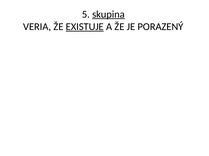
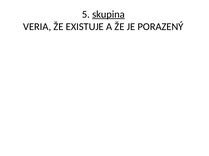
EXISTUJE underline: present -> none
